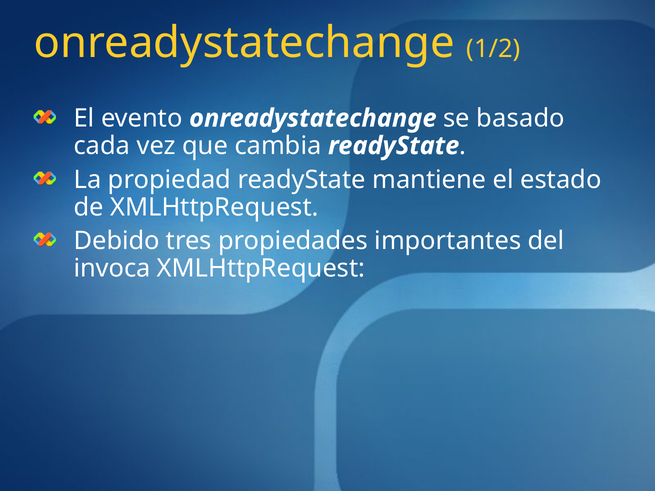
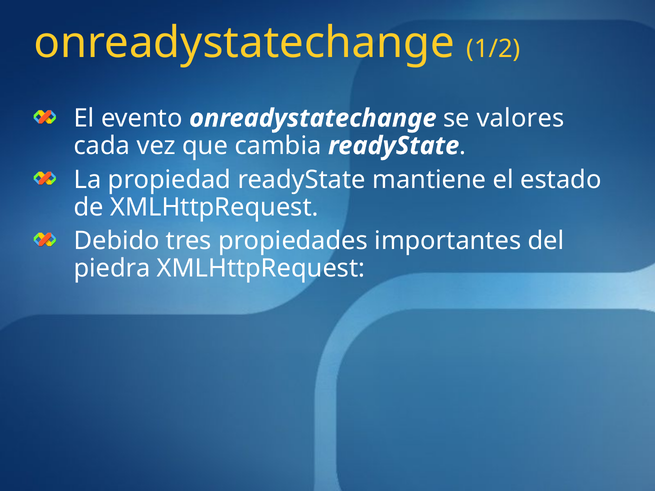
basado: basado -> valores
invoca: invoca -> piedra
